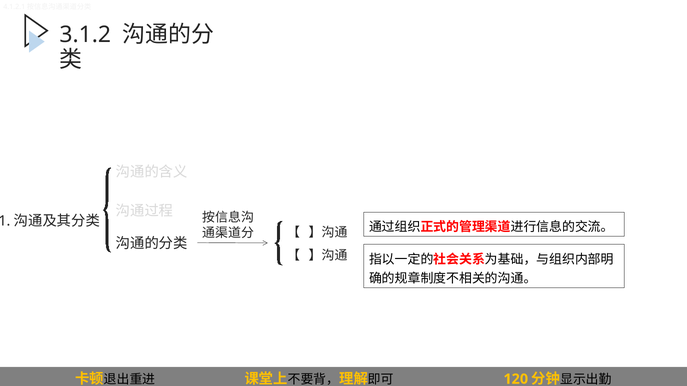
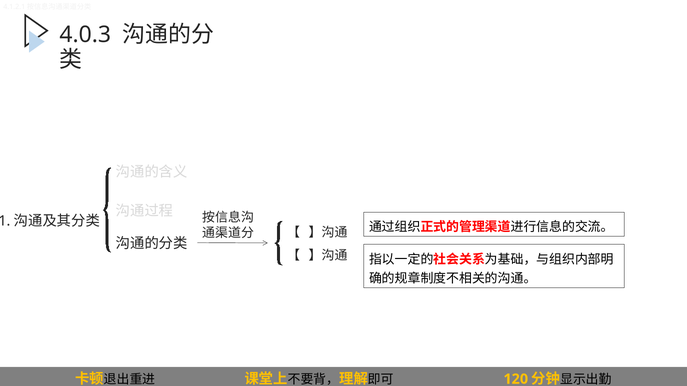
3.1.2: 3.1.2 -> 4.0.3
